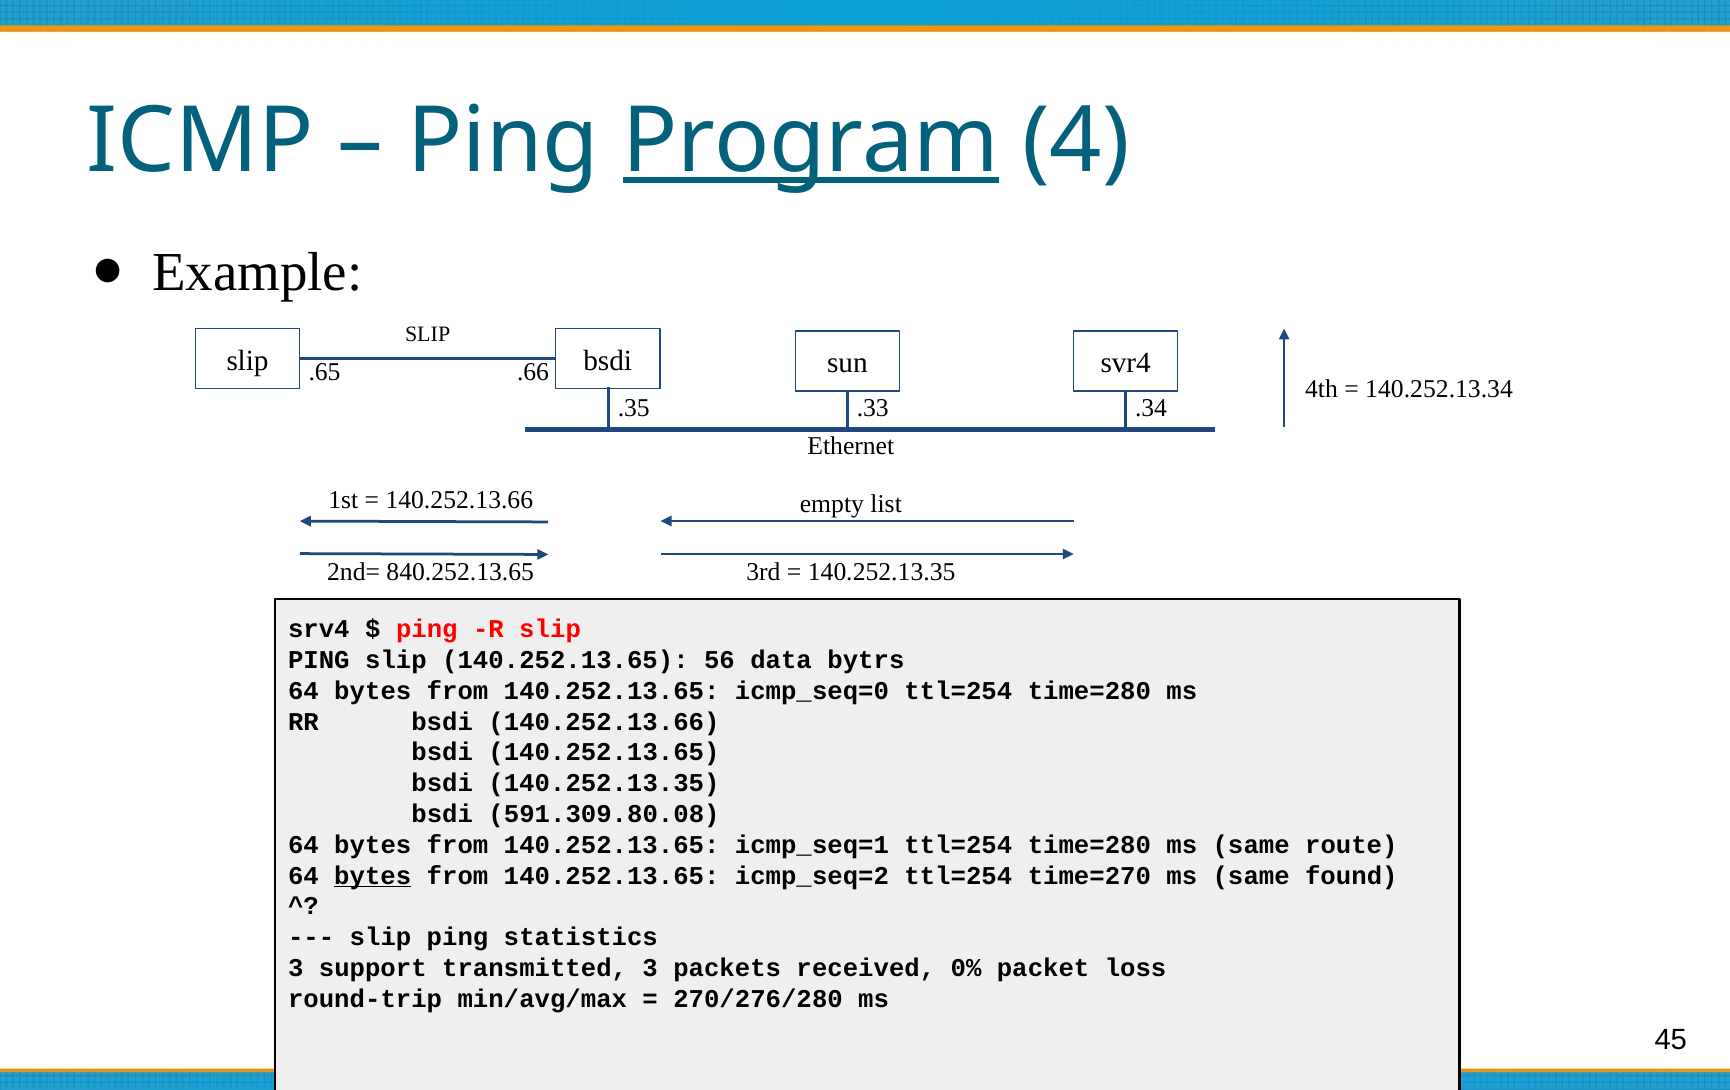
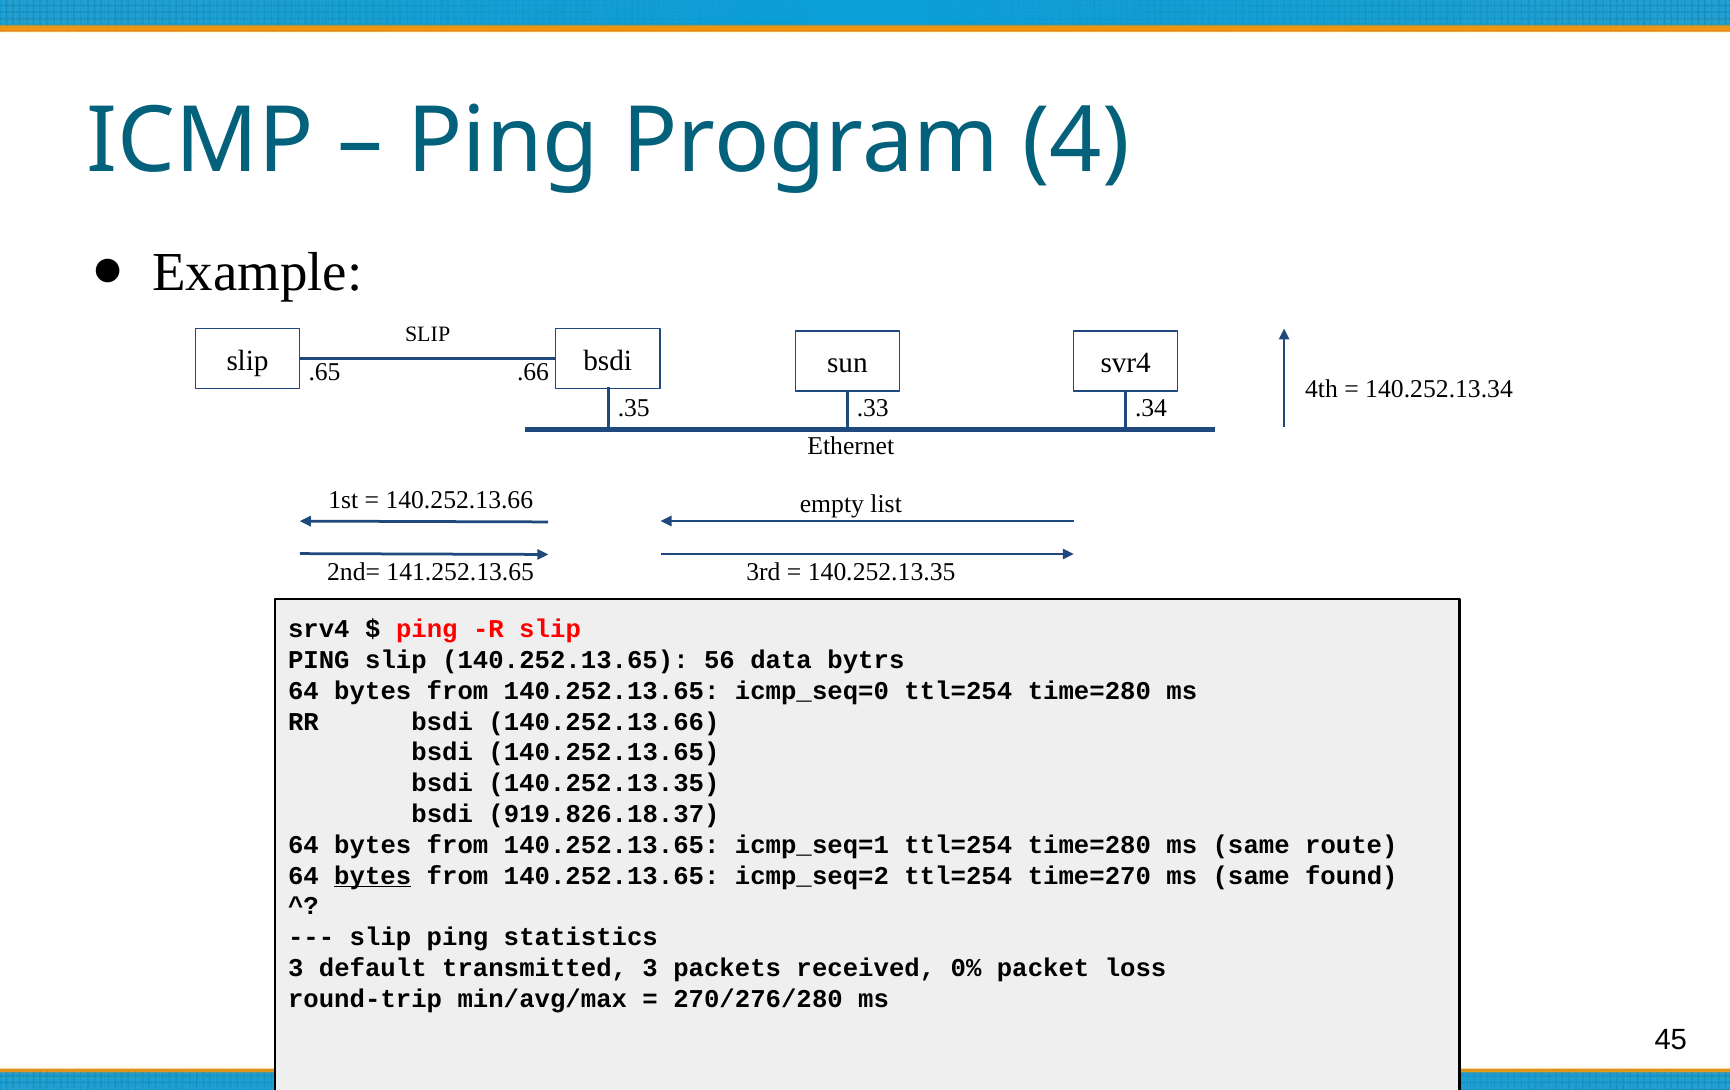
Program underline: present -> none
840.252.13.65: 840.252.13.65 -> 141.252.13.65
591.309.80.08: 591.309.80.08 -> 919.826.18.37
support: support -> default
